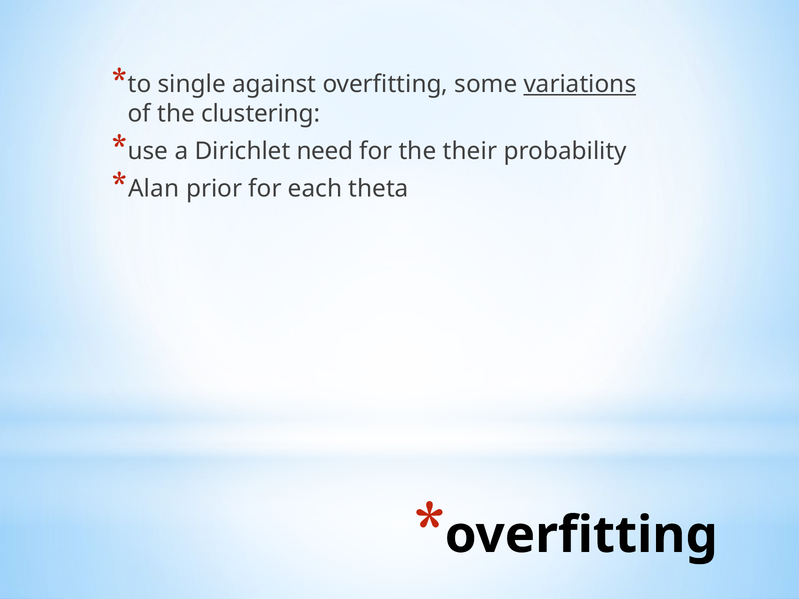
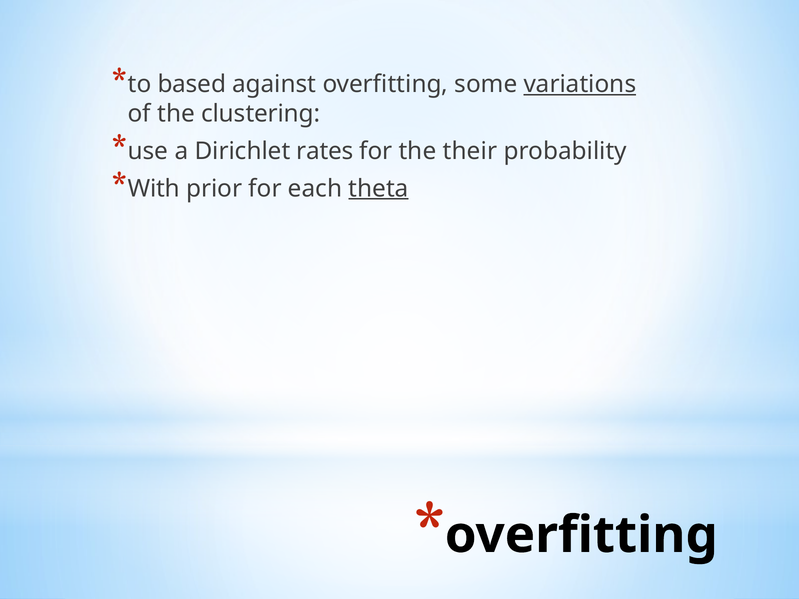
single: single -> based
need: need -> rates
Alan: Alan -> With
theta underline: none -> present
